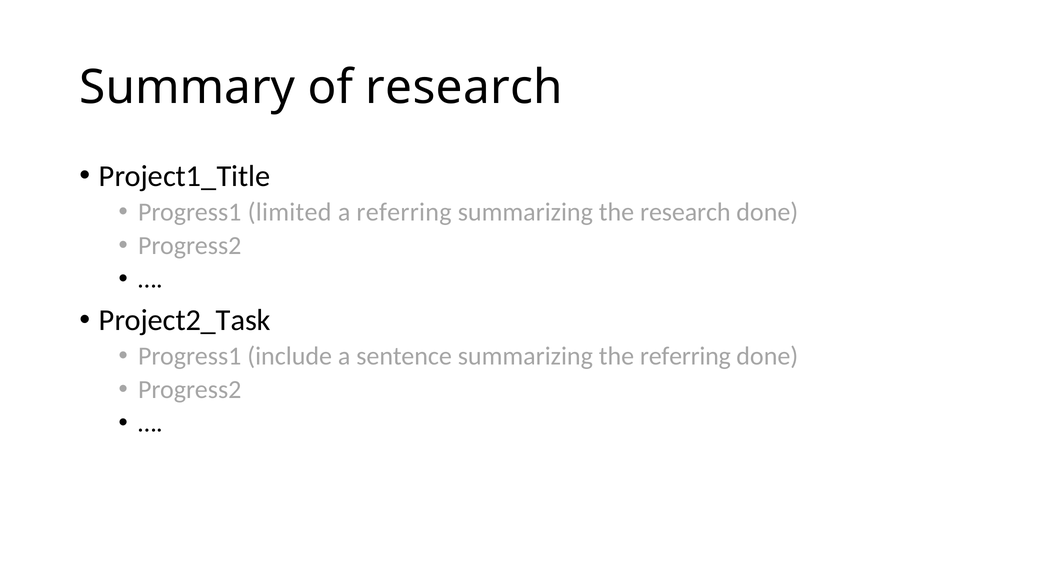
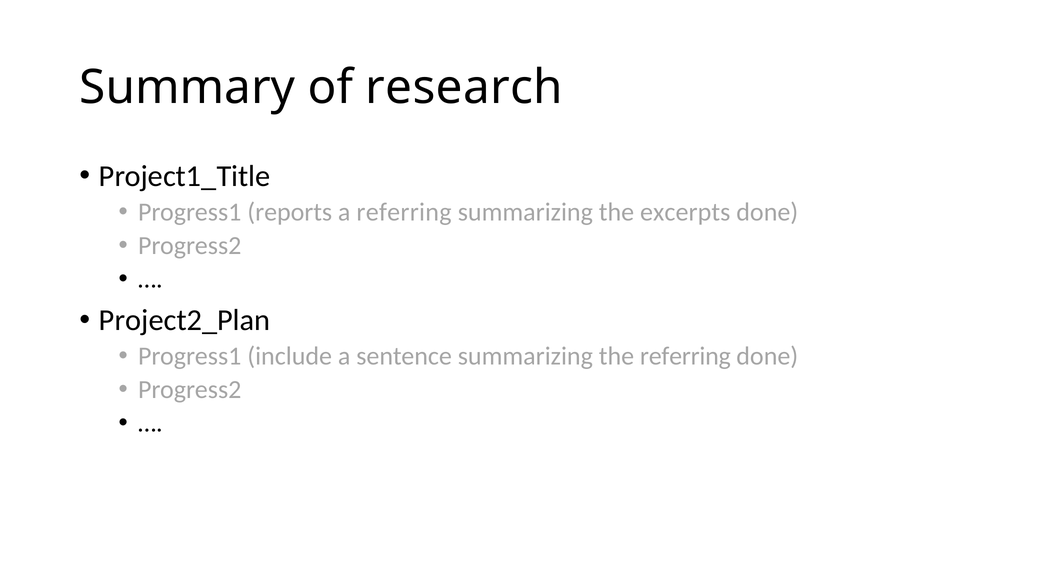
limited: limited -> reports
the research: research -> excerpts
Project2_Task: Project2_Task -> Project2_Plan
